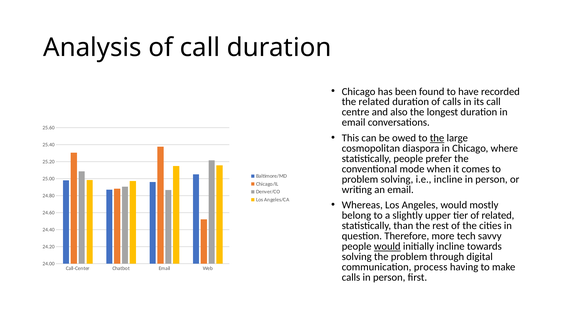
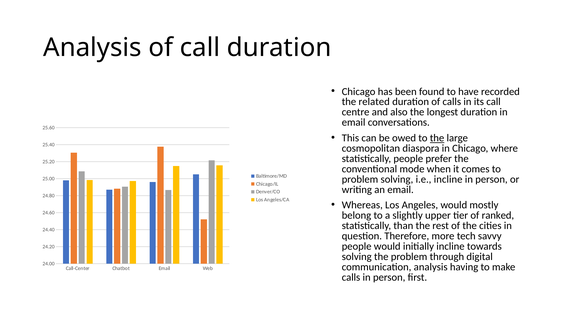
of related: related -> ranked
would at (387, 247) underline: present -> none
communication process: process -> analysis
